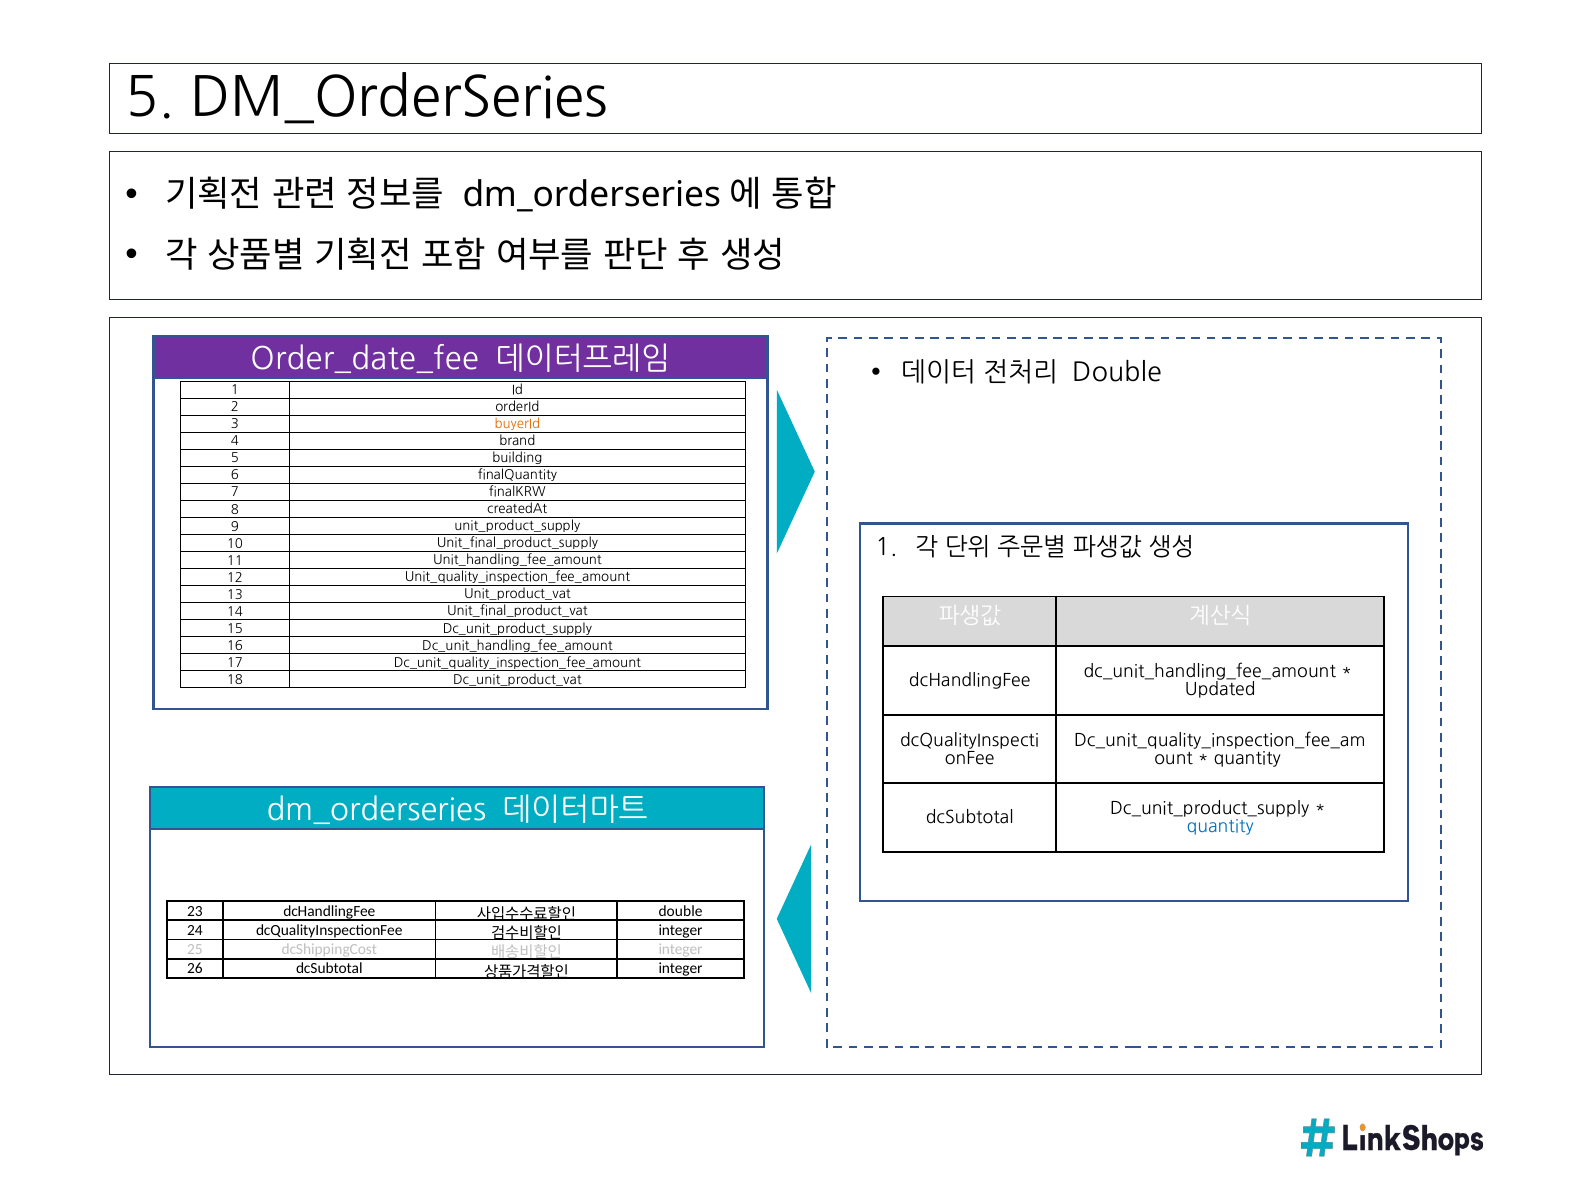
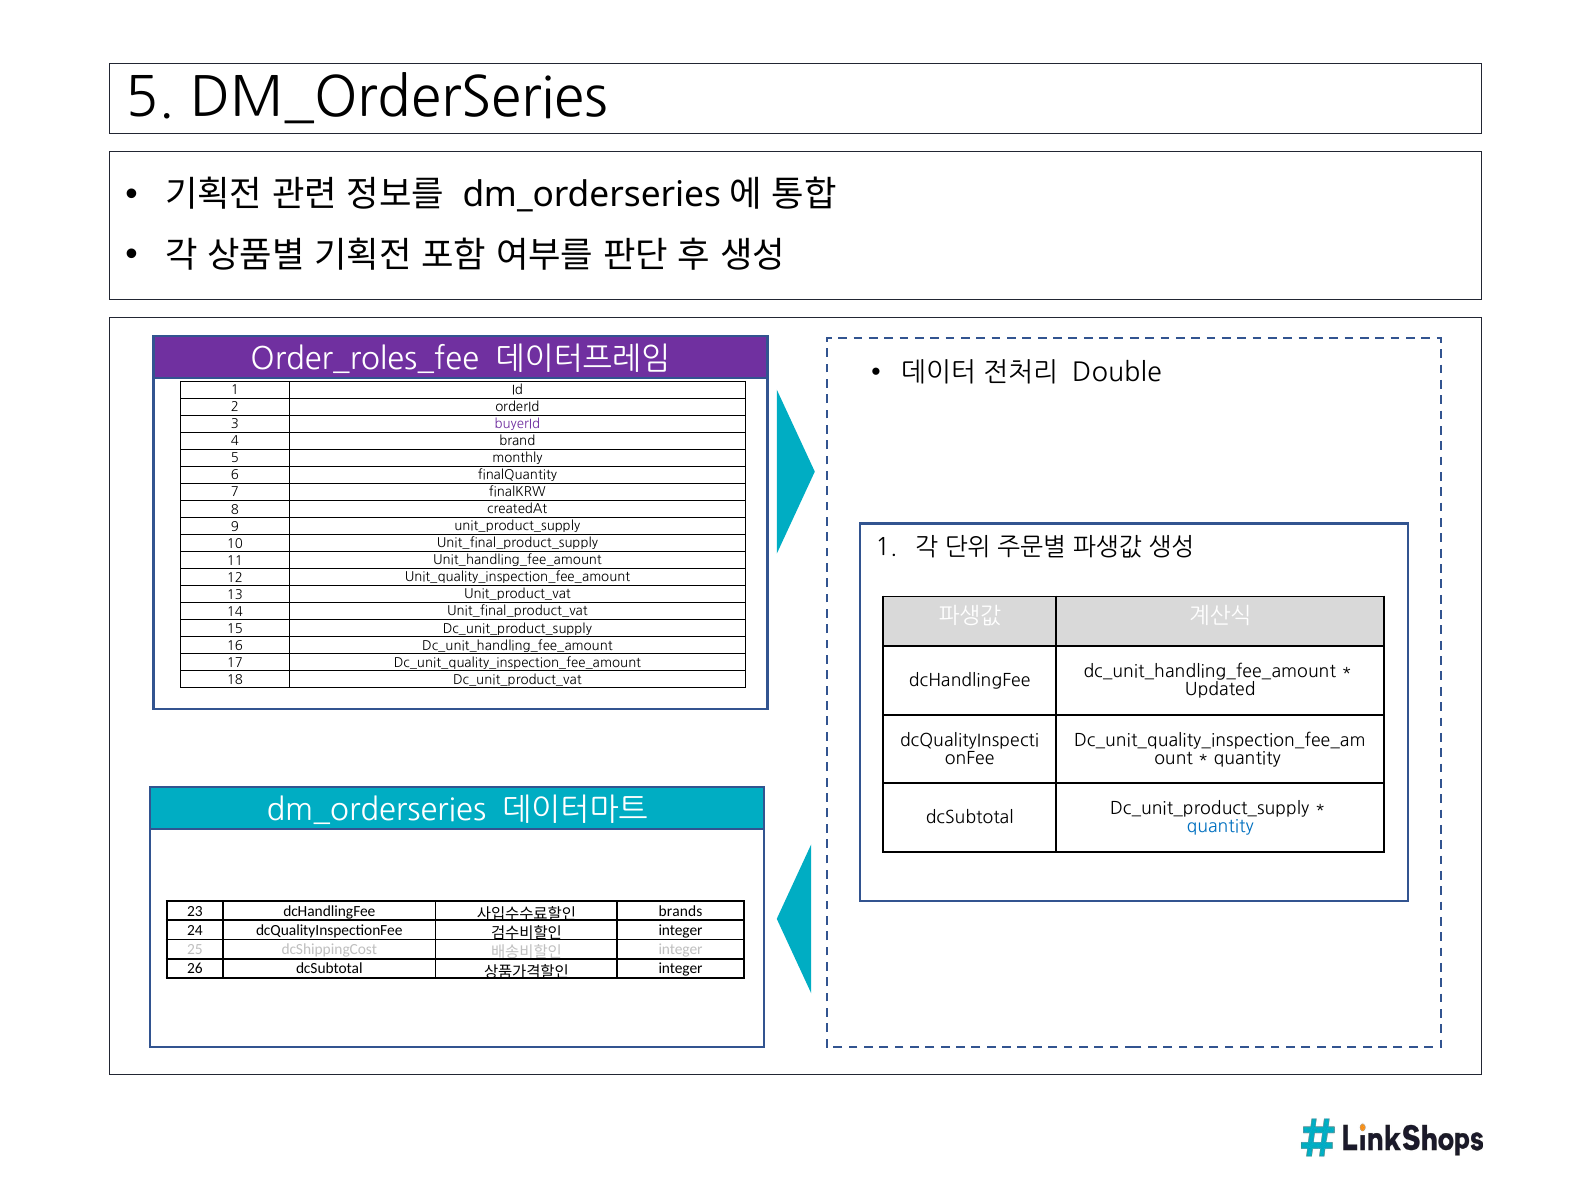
Order_date_fee: Order_date_fee -> Order_roles_fee
buyerId colour: orange -> purple
building: building -> monthly
double at (681, 911): double -> brands
